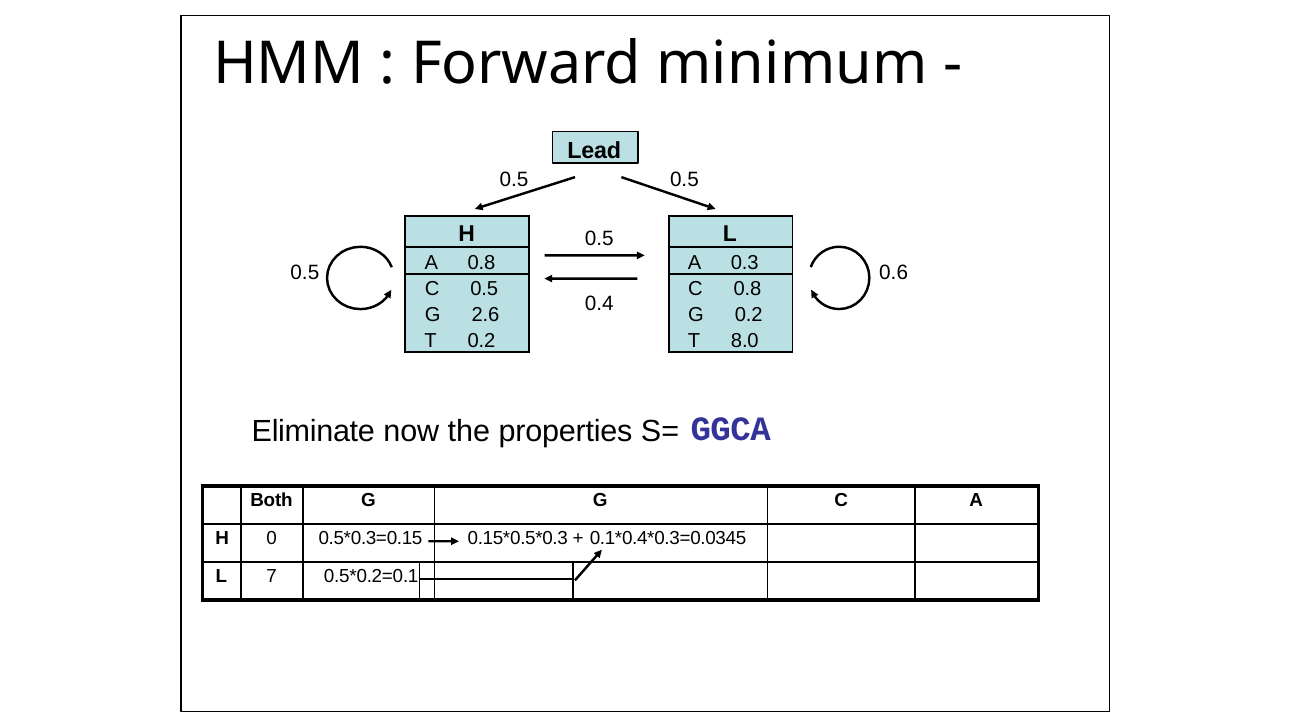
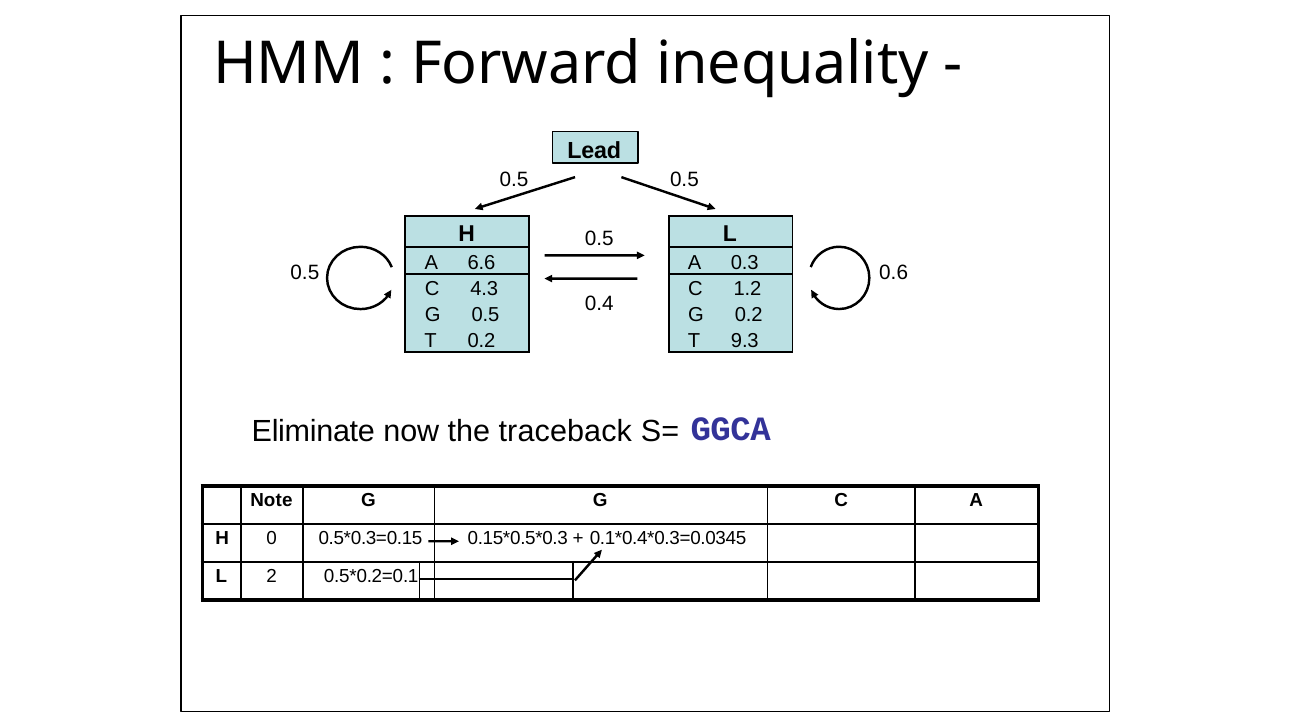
minimum: minimum -> inequality
A 0.8: 0.8 -> 6.6
C 0.5: 0.5 -> 4.3
C 0.8: 0.8 -> 1.2
G 2.6: 2.6 -> 0.5
8.0: 8.0 -> 9.3
properties: properties -> traceback
Both: Both -> Note
7: 7 -> 2
